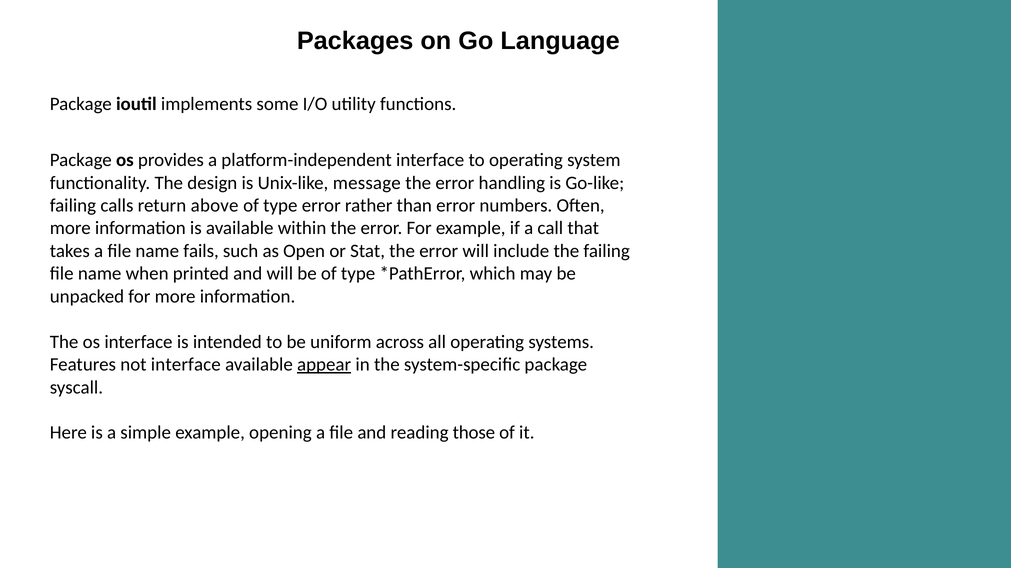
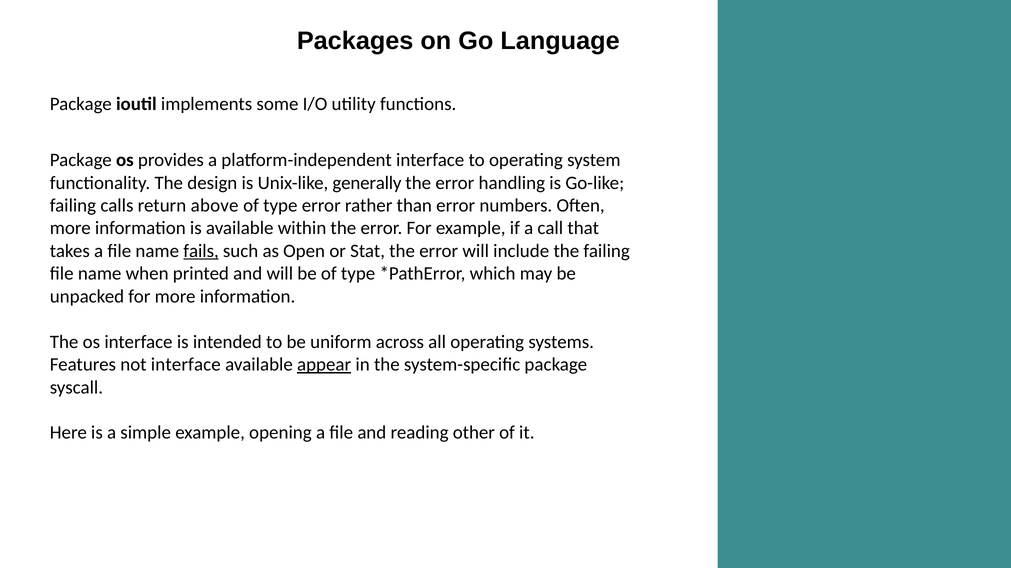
message: message -> generally
fails underline: none -> present
those: those -> other
